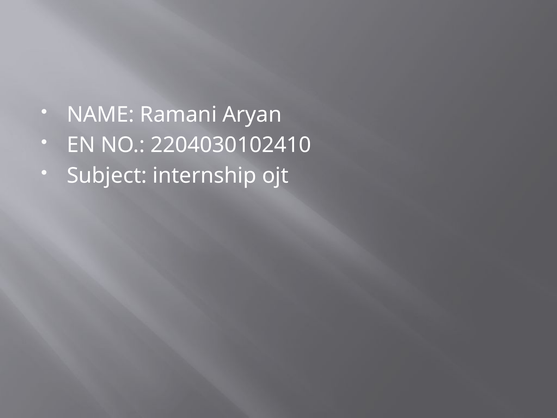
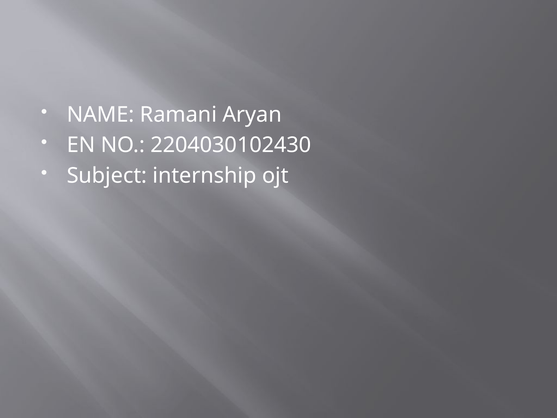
2204030102410: 2204030102410 -> 2204030102430
